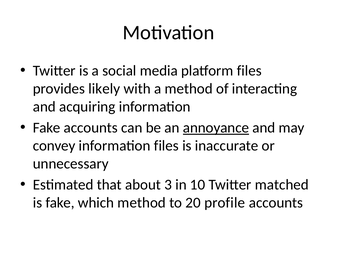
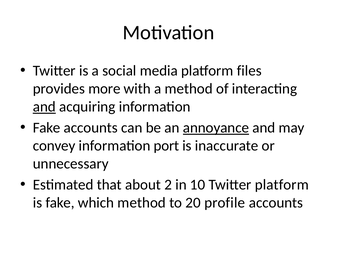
likely: likely -> more
and at (44, 107) underline: none -> present
information files: files -> port
3: 3 -> 2
Twitter matched: matched -> platform
